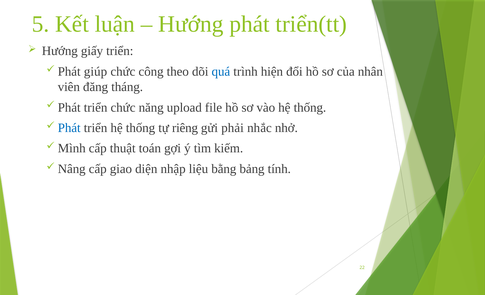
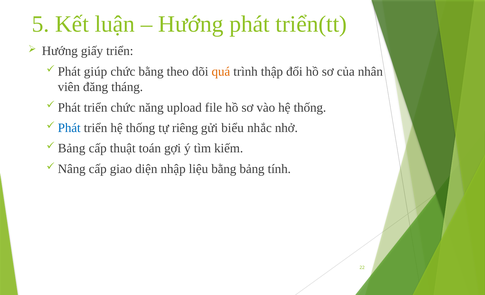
chức công: công -> bằng
quá colour: blue -> orange
hiện: hiện -> thập
phải: phải -> biểu
Mình at (72, 149): Mình -> Bảng
